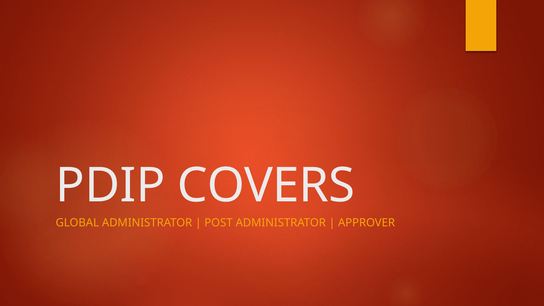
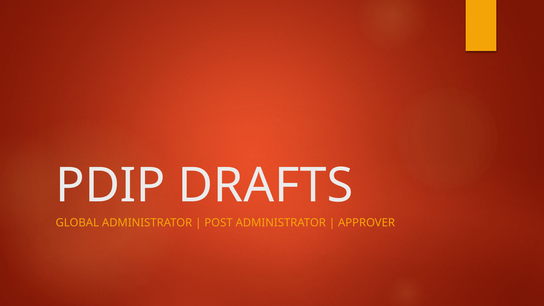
COVERS: COVERS -> DRAFTS
